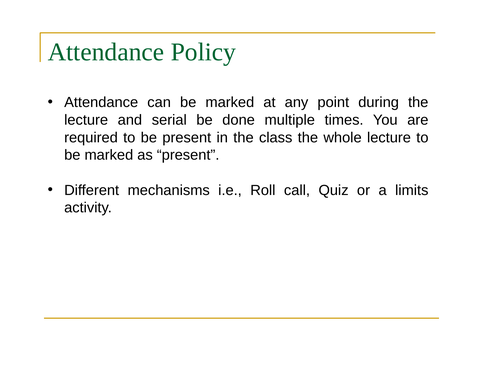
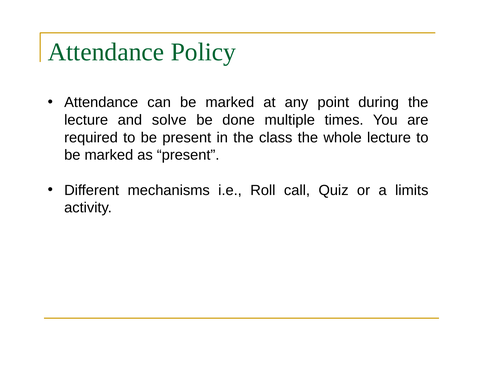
serial: serial -> solve
